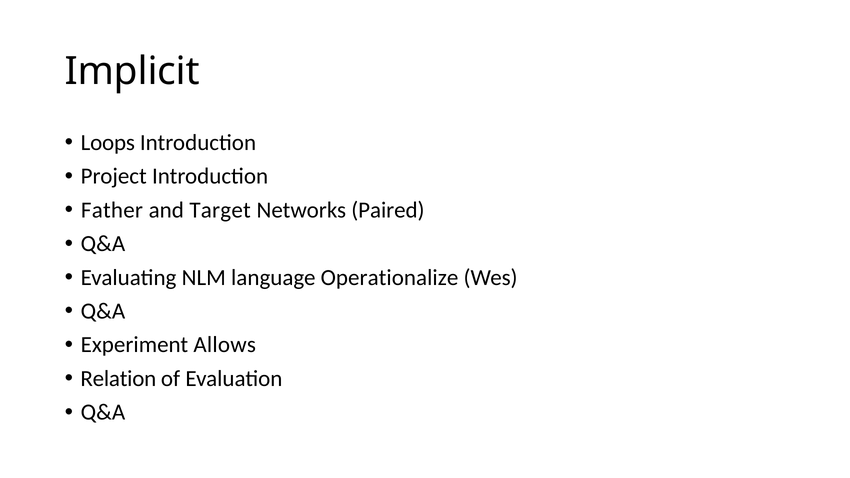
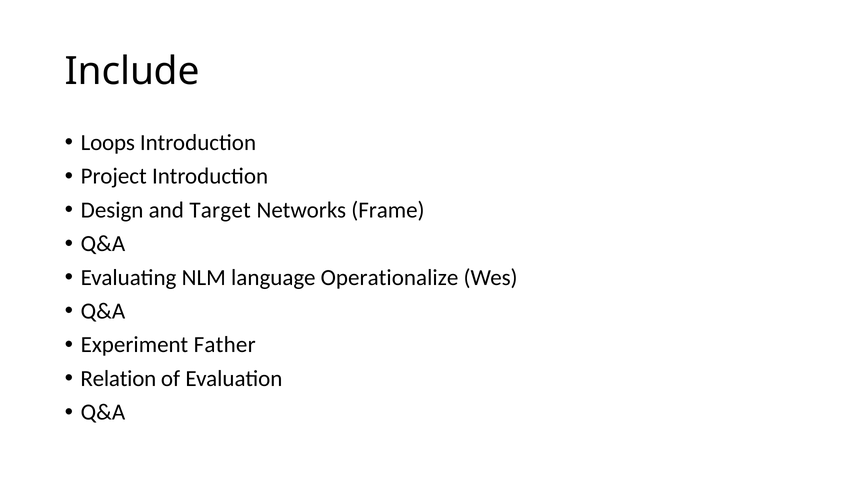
Implicit: Implicit -> Include
Father: Father -> Design
Paired: Paired -> Frame
Allows: Allows -> Father
